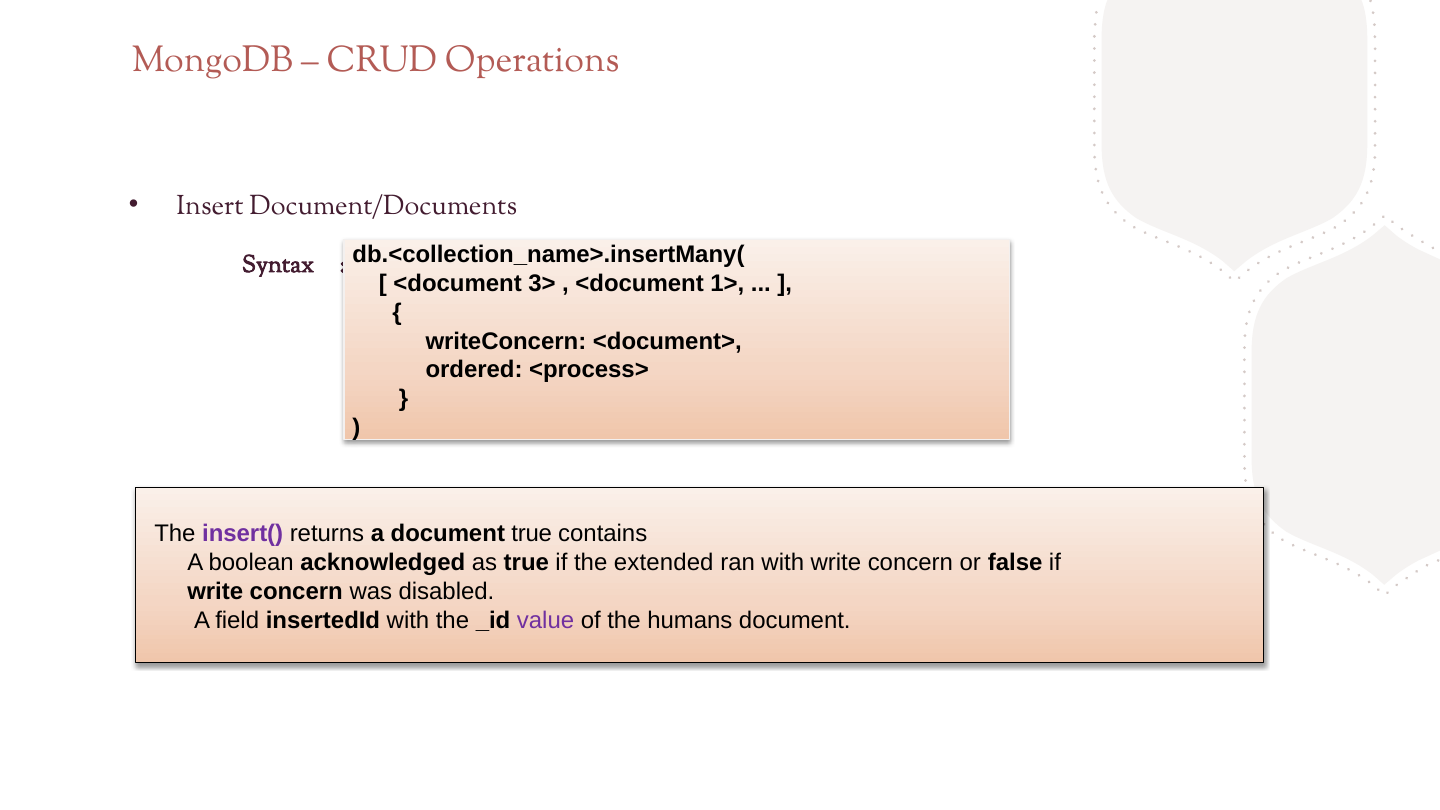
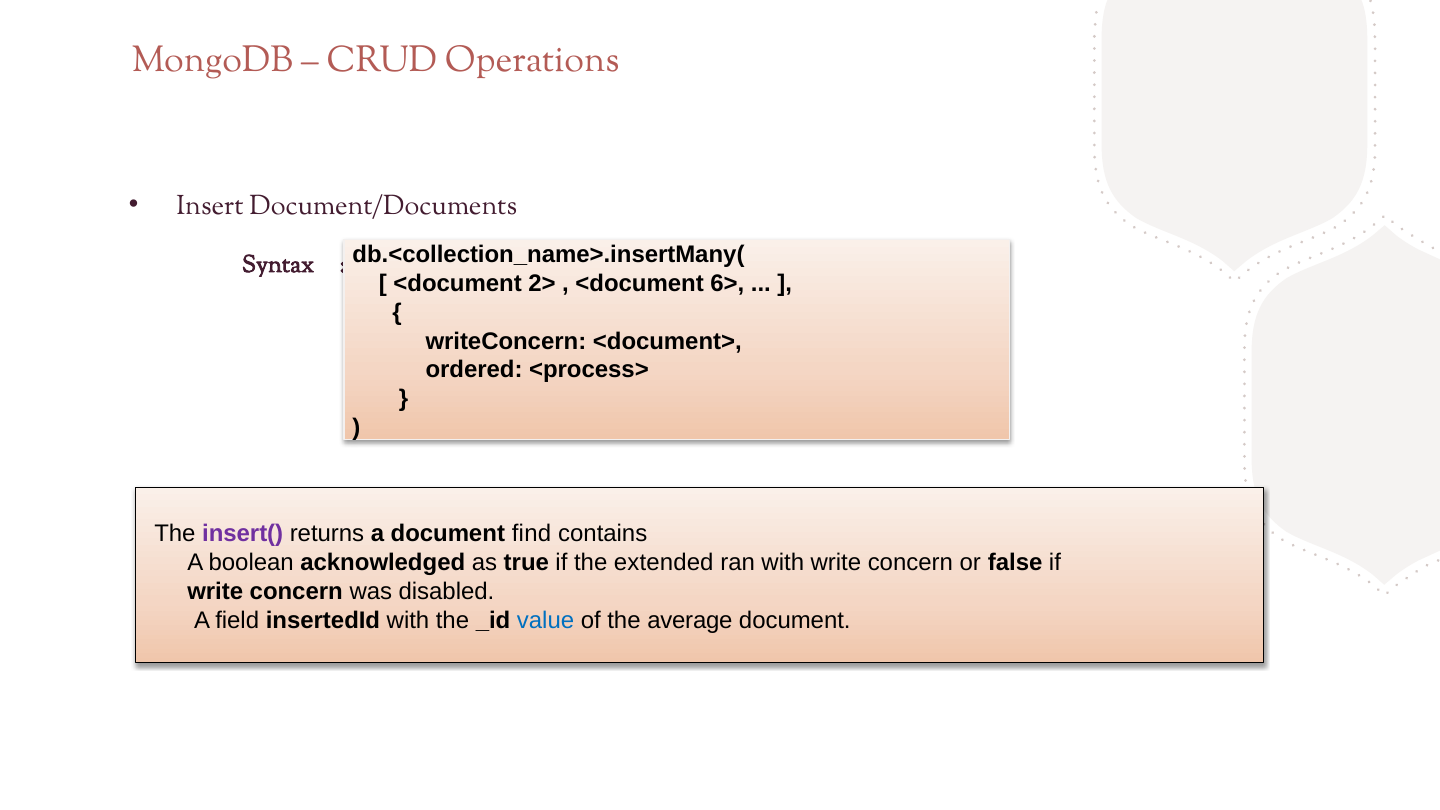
3>: 3> -> 2>
1>: 1> -> 6>
document true: true -> find
value colour: purple -> blue
humans: humans -> average
